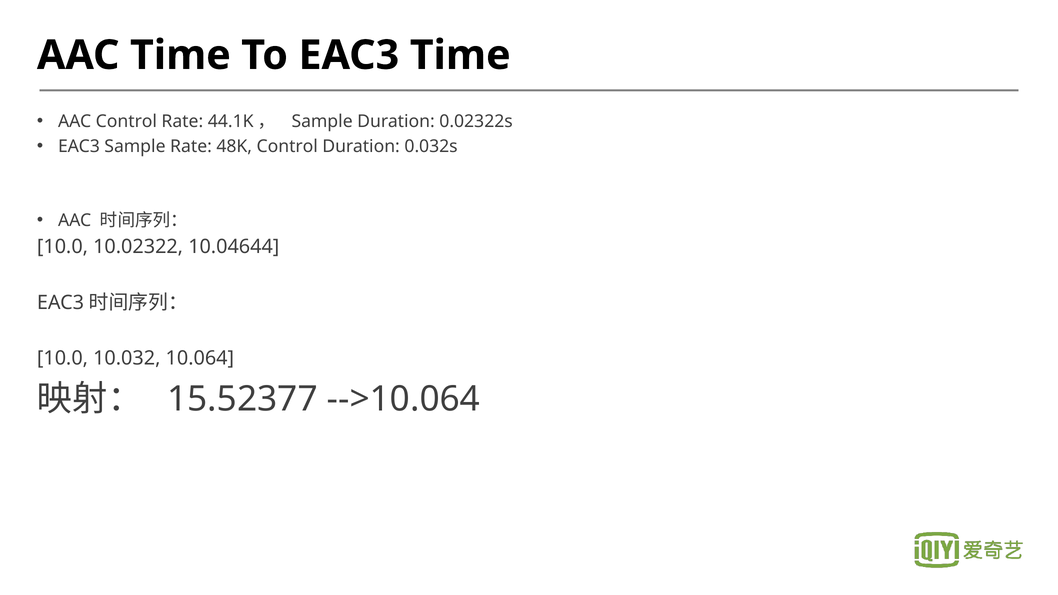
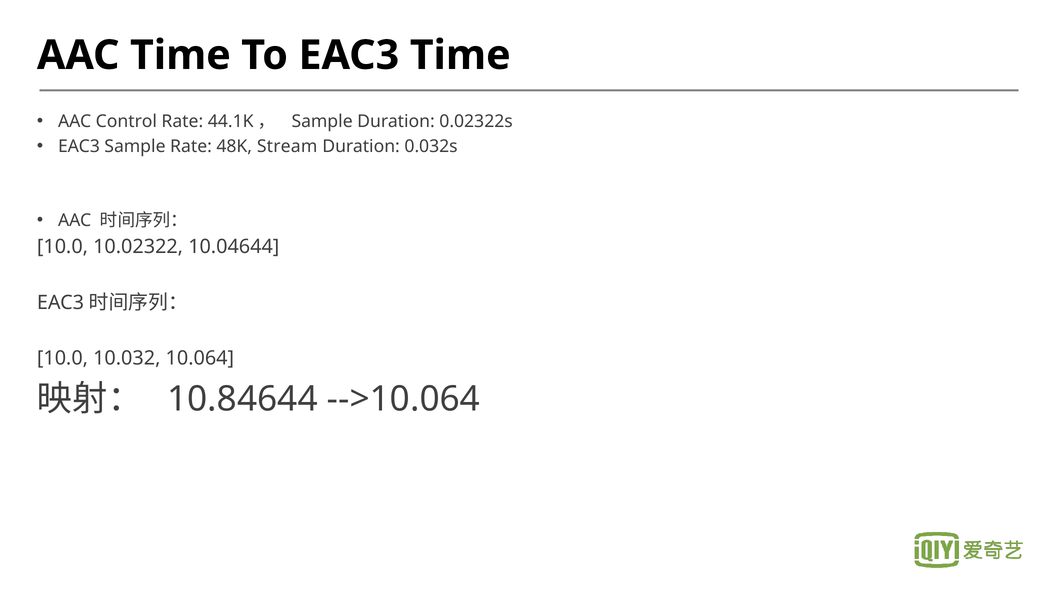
48K Control: Control -> Stream
15.52377: 15.52377 -> 10.84644
